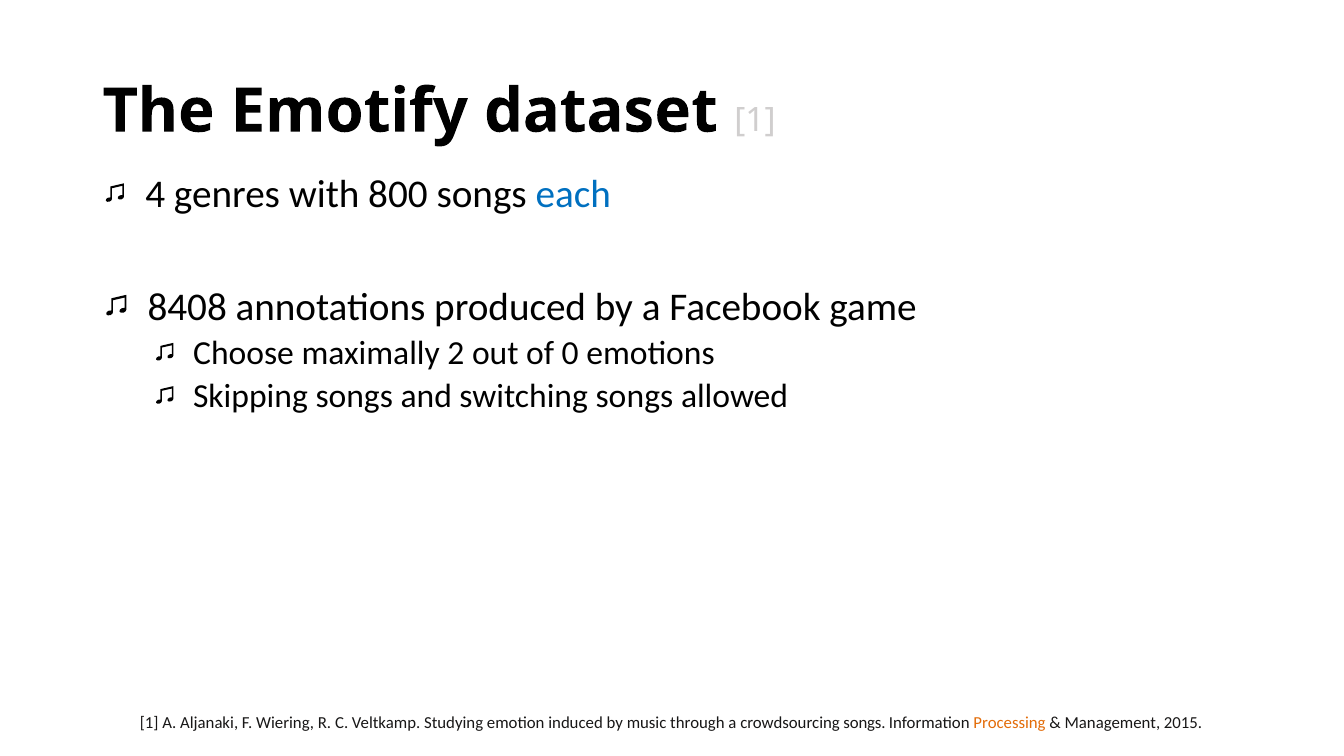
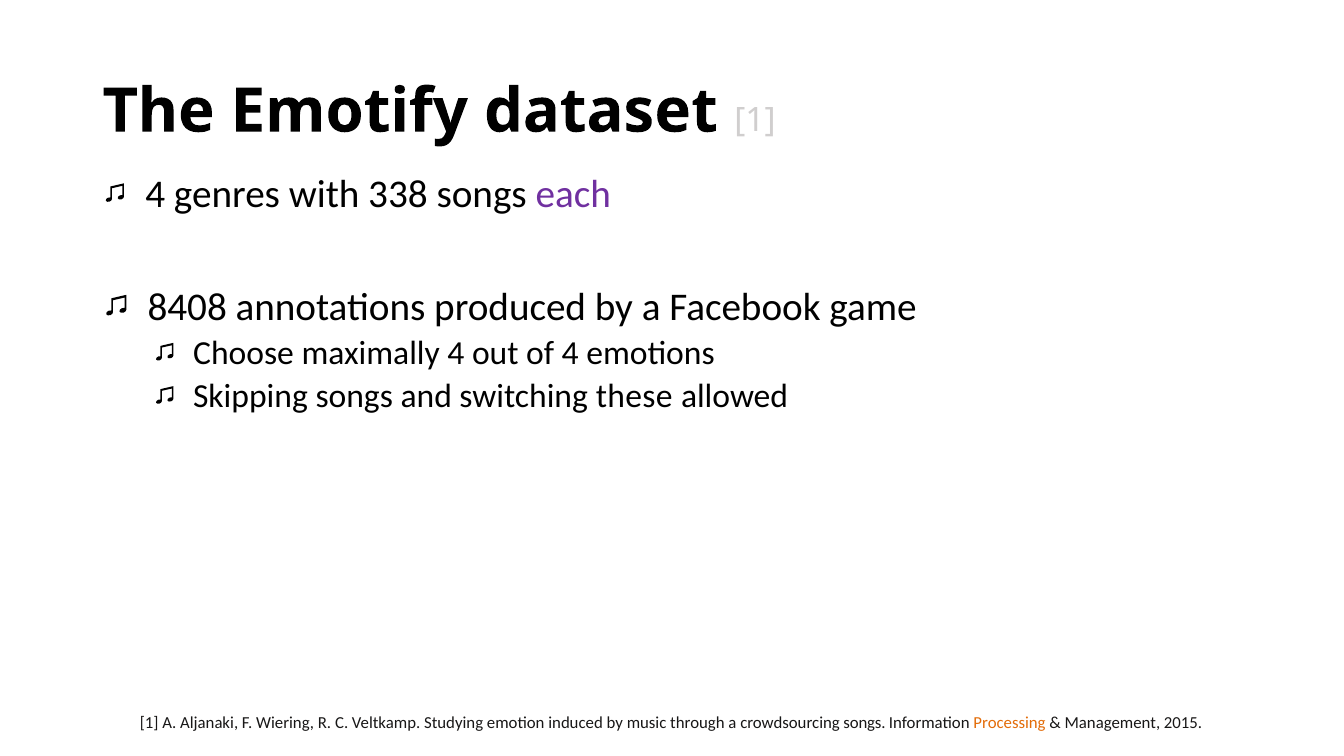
800: 800 -> 338
each colour: blue -> purple
maximally 2: 2 -> 4
of 0: 0 -> 4
switching songs: songs -> these
